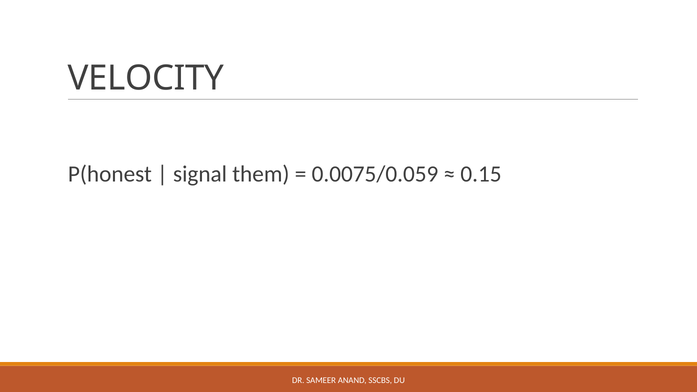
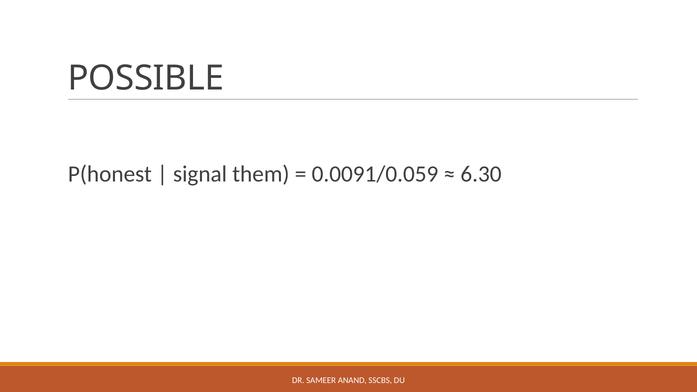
VELOCITY: VELOCITY -> POSSIBLE
0.0075/0.059: 0.0075/0.059 -> 0.0091/0.059
0.15: 0.15 -> 6.30
